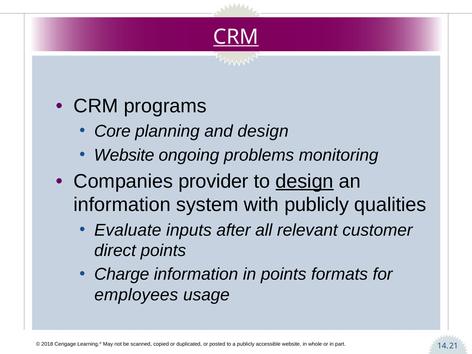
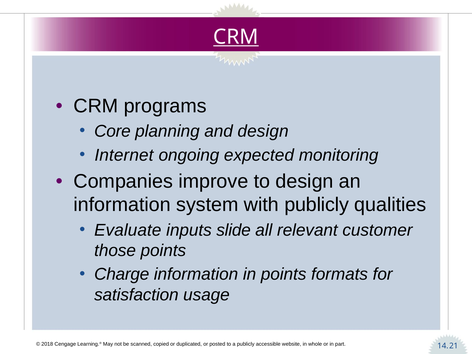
Website at (124, 155): Website -> Internet
problems: problems -> expected
provider: provider -> improve
design at (305, 181) underline: present -> none
after: after -> slide
direct: direct -> those
employees: employees -> satisfaction
